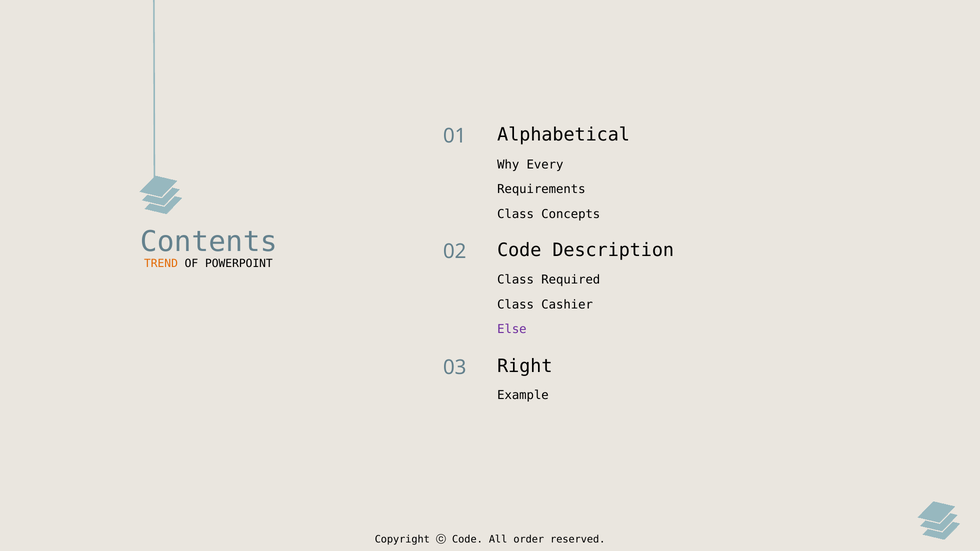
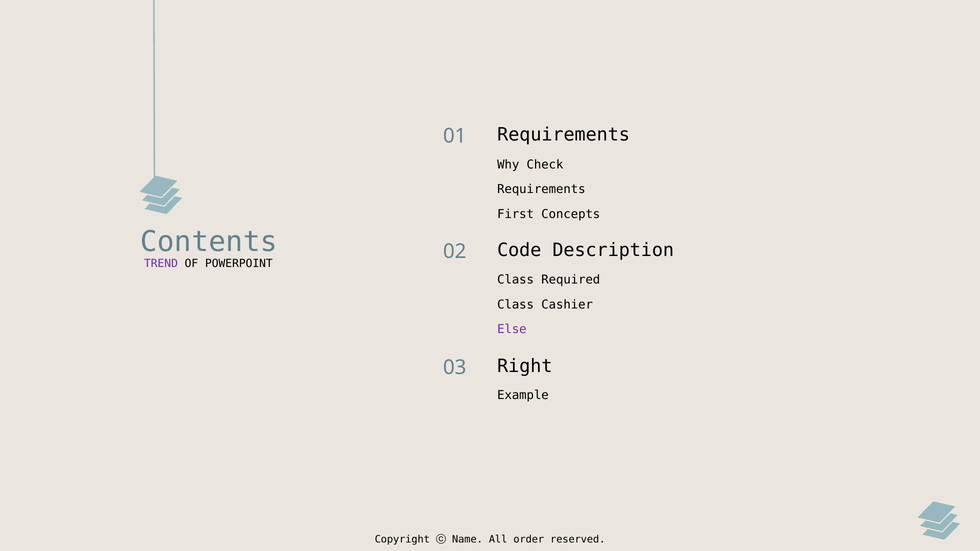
Alphabetical at (564, 135): Alphabetical -> Requirements
Every: Every -> Check
Class at (516, 214): Class -> First
TREND colour: orange -> purple
Copyright Code: Code -> Name
